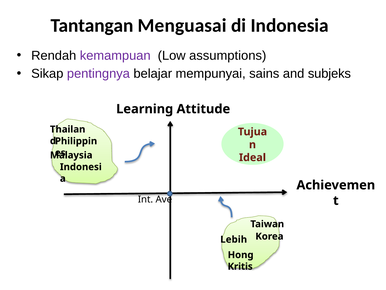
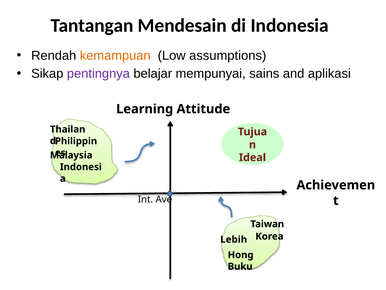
Menguasai: Menguasai -> Mendesain
kemampuan colour: purple -> orange
subjeks: subjeks -> aplikasi
Kritis: Kritis -> Buku
